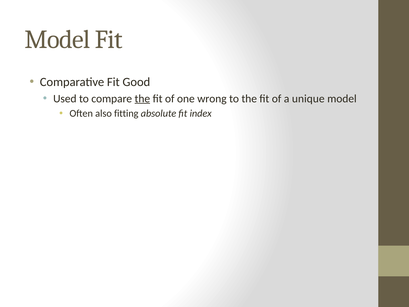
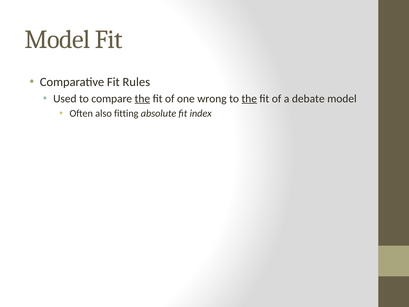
Good: Good -> Rules
the at (249, 98) underline: none -> present
unique: unique -> debate
